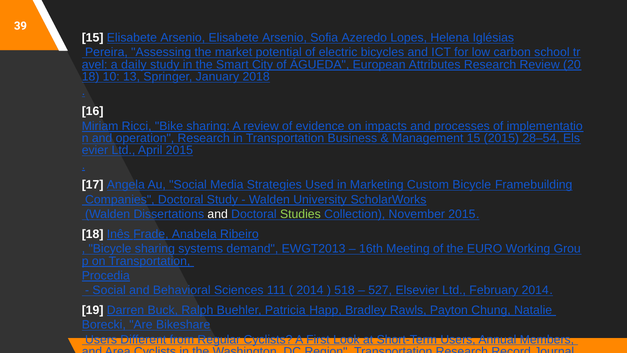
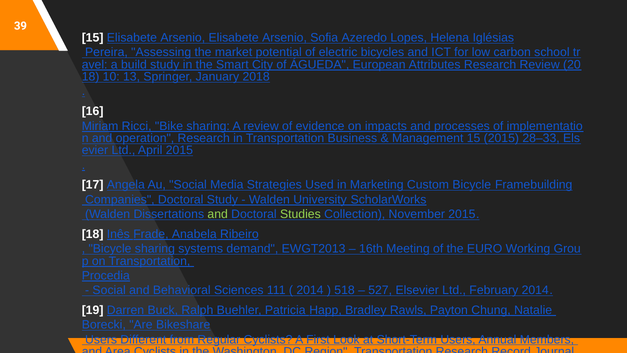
daily: daily -> build
28–54: 28–54 -> 28–33
and at (218, 214) colour: white -> light green
